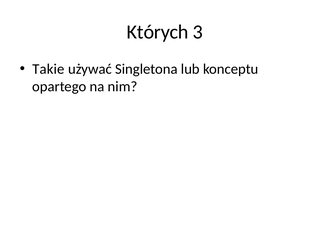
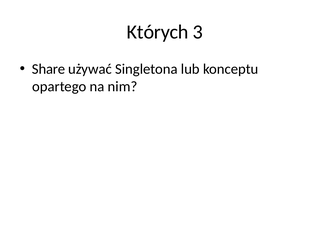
Takie: Takie -> Share
